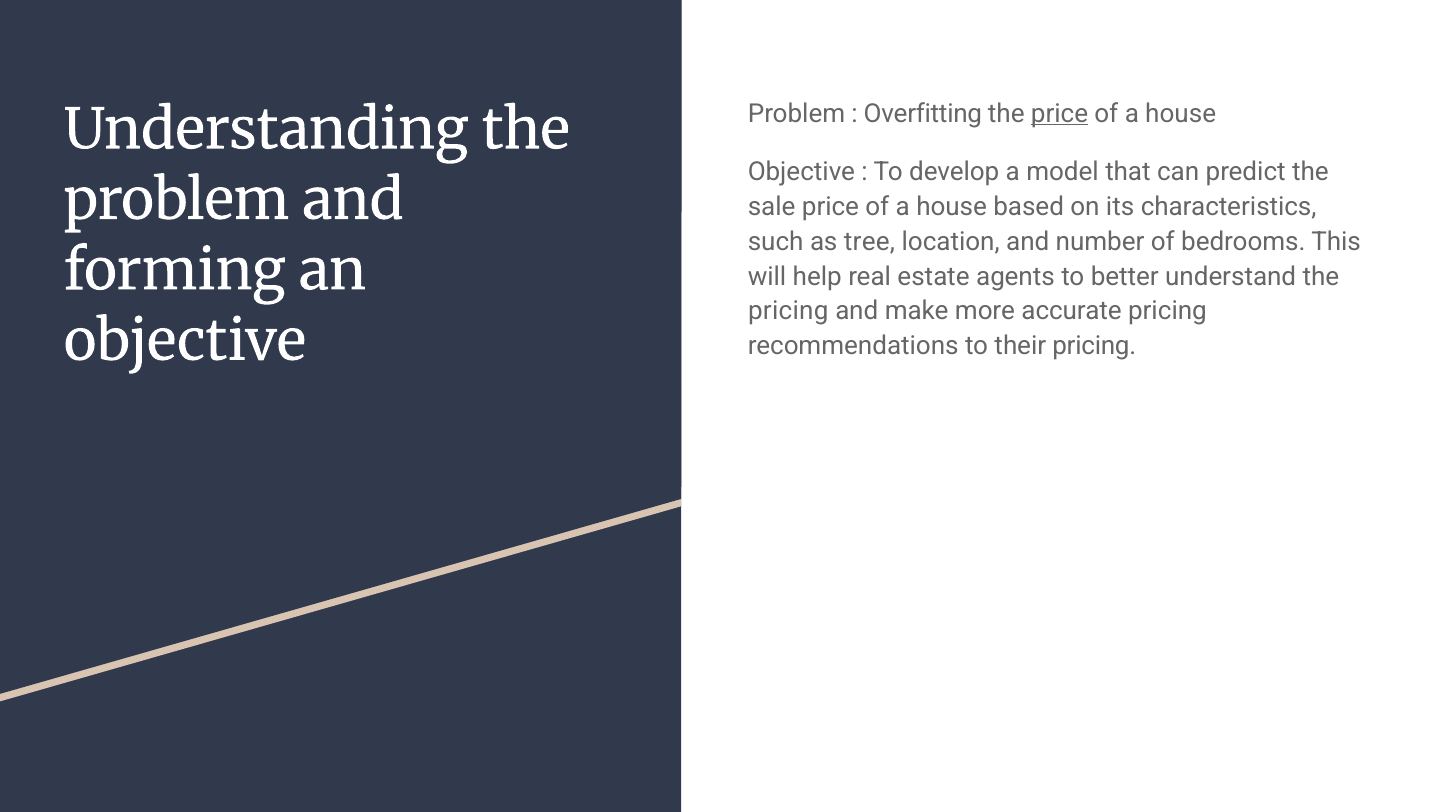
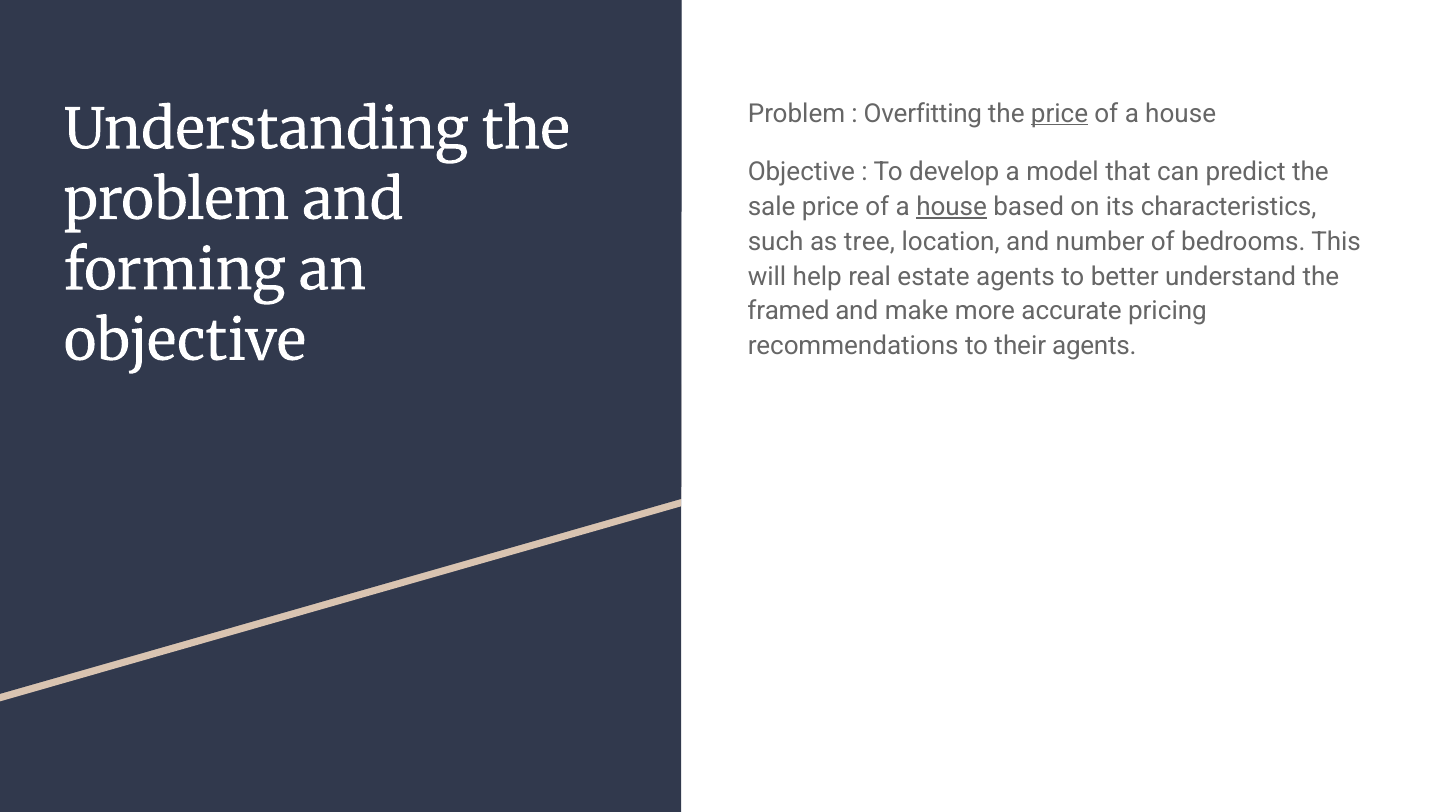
house at (952, 207) underline: none -> present
pricing at (788, 311): pricing -> framed
their pricing: pricing -> agents
